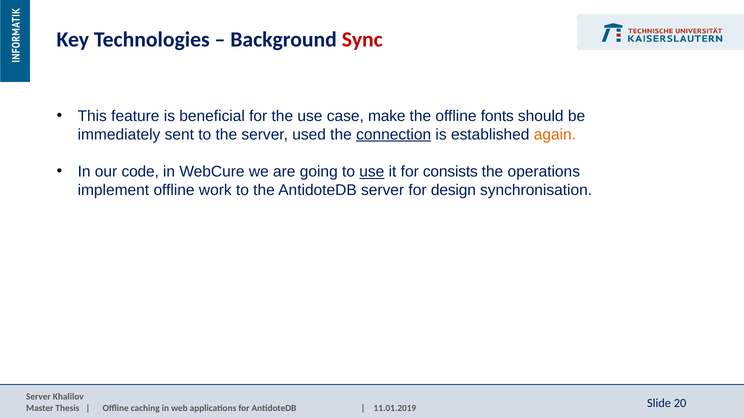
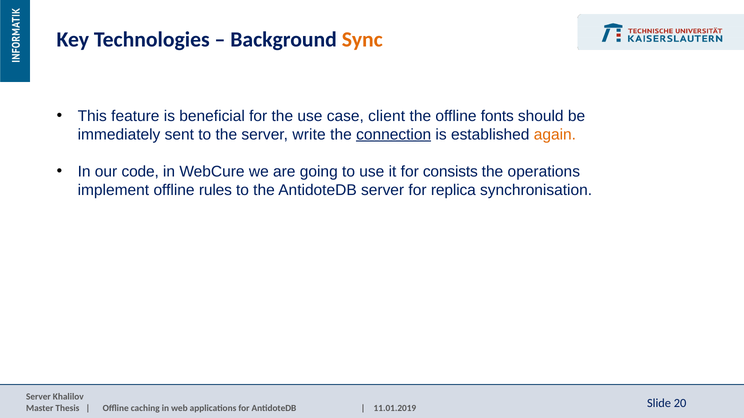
Sync colour: red -> orange
make: make -> client
used: used -> write
use at (372, 172) underline: present -> none
work: work -> rules
design: design -> replica
